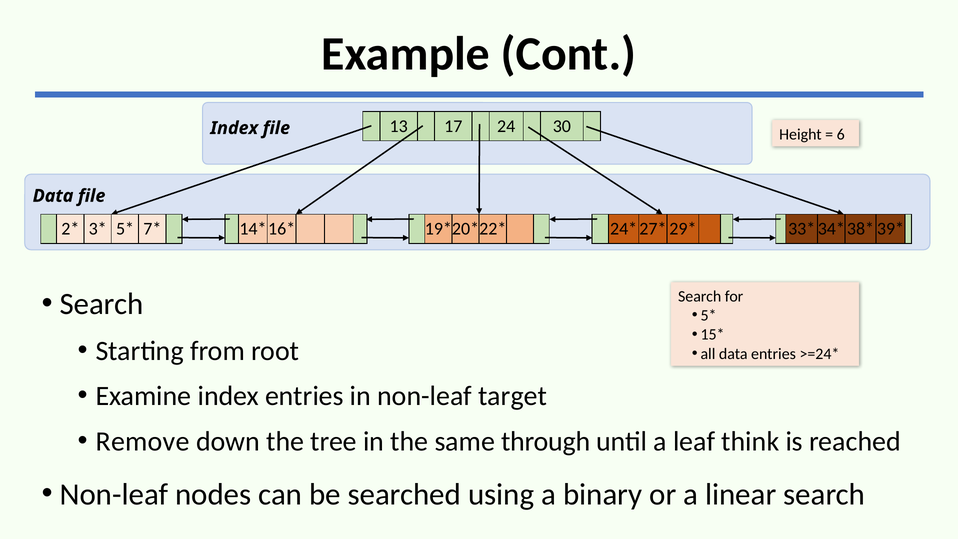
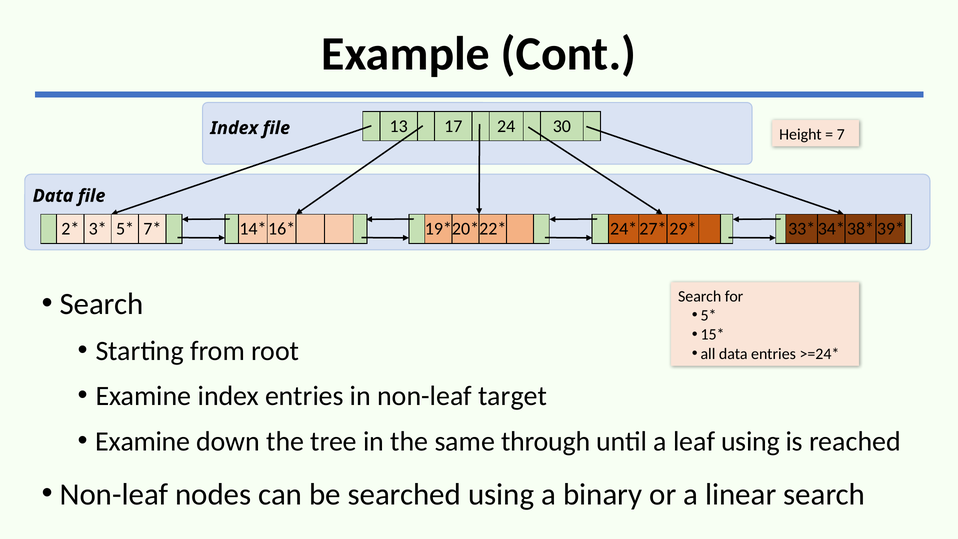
6: 6 -> 7
Remove at (143, 441): Remove -> Examine
leaf think: think -> using
